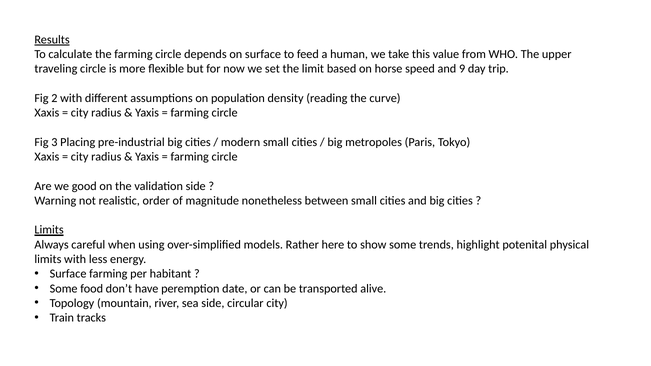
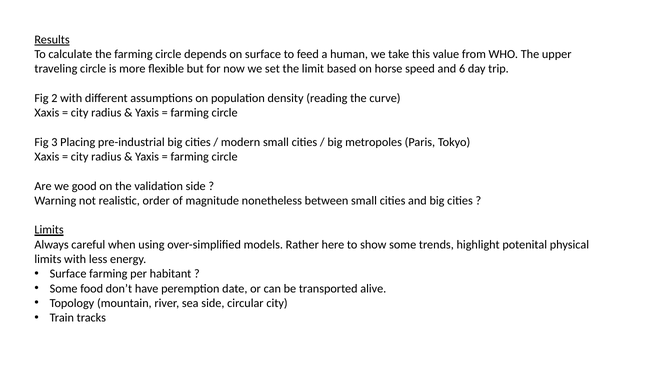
9: 9 -> 6
